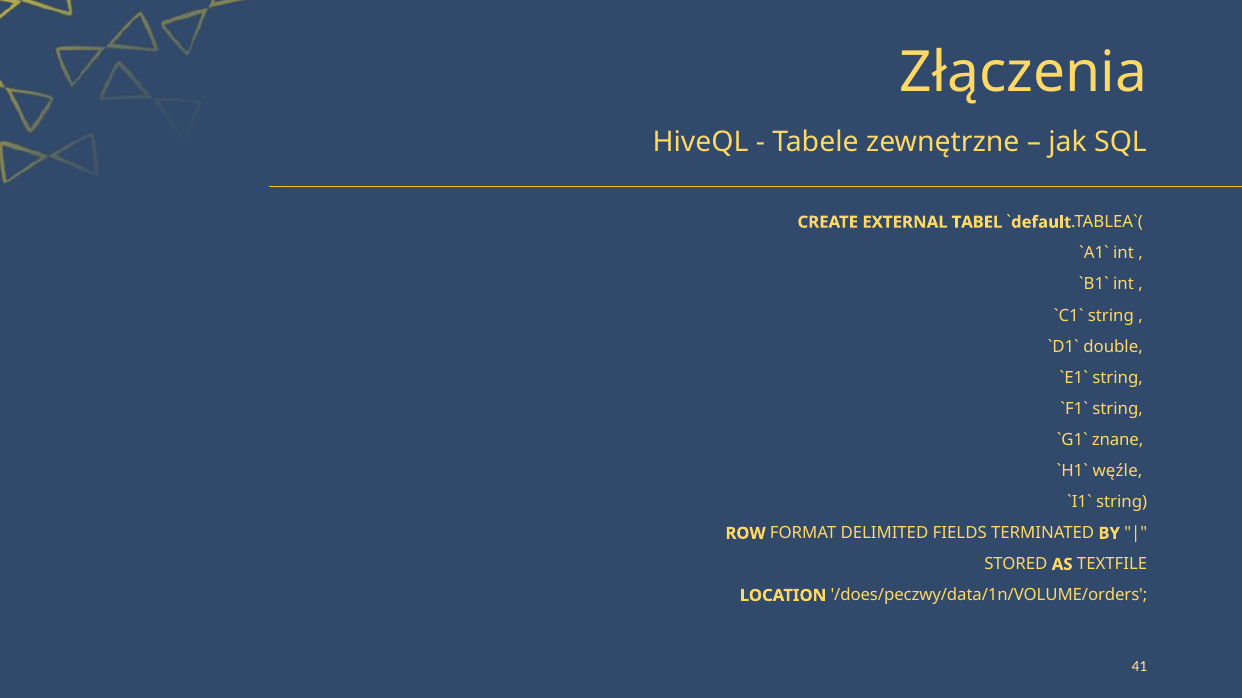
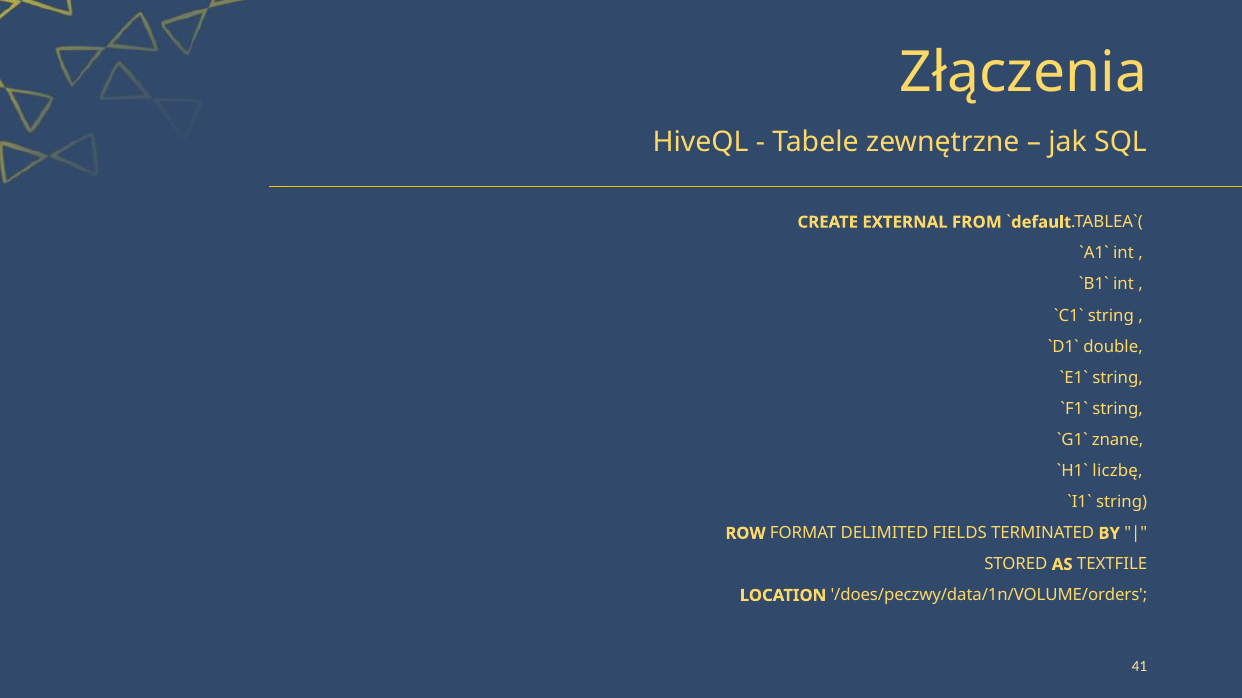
TABEL: TABEL -> FROM
węźle: węźle -> liczbę
